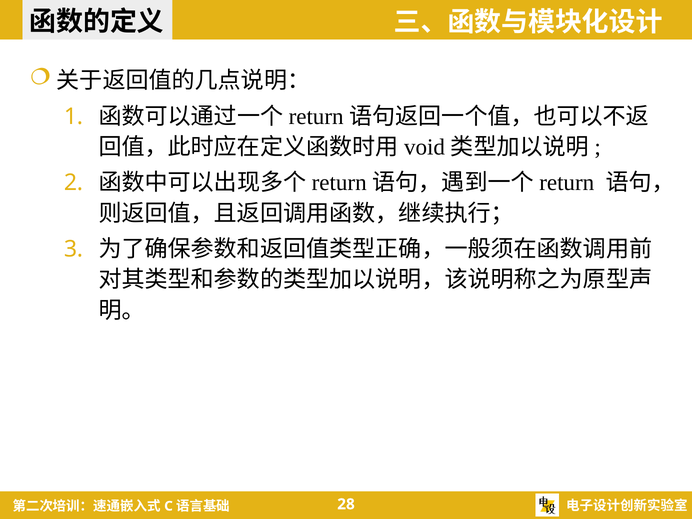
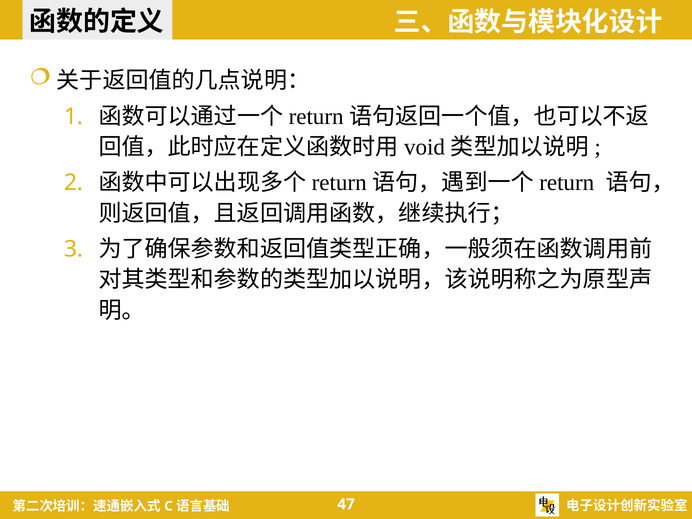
28: 28 -> 47
